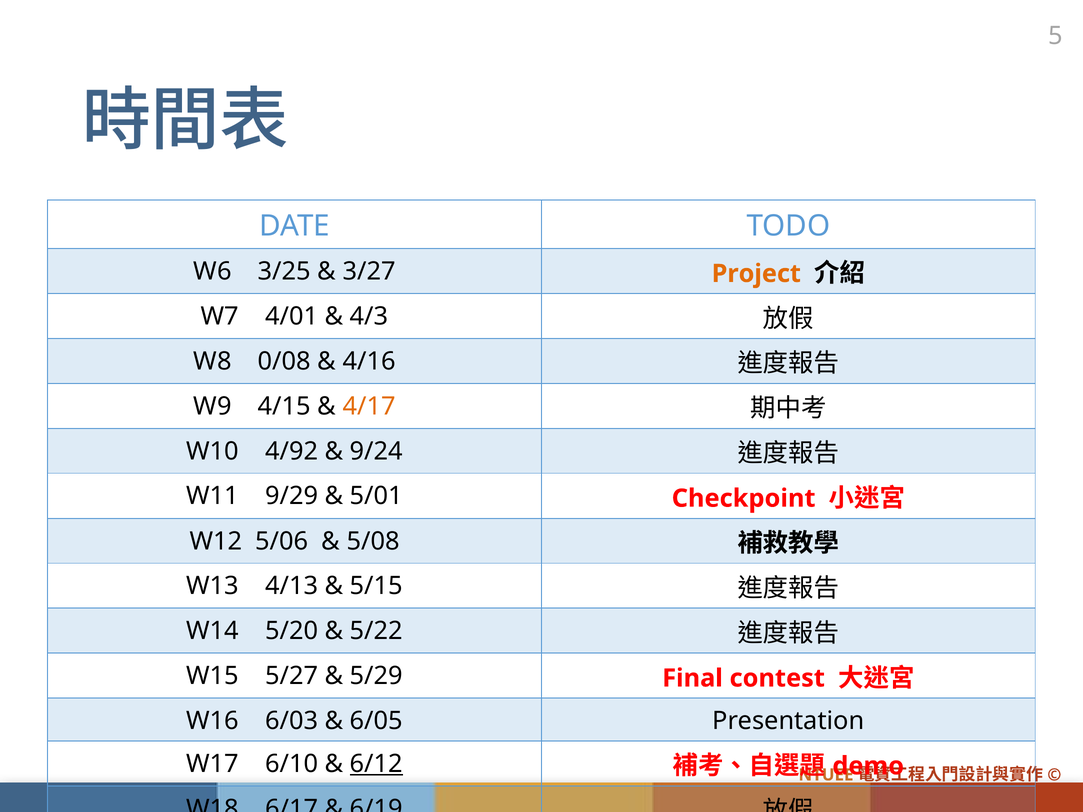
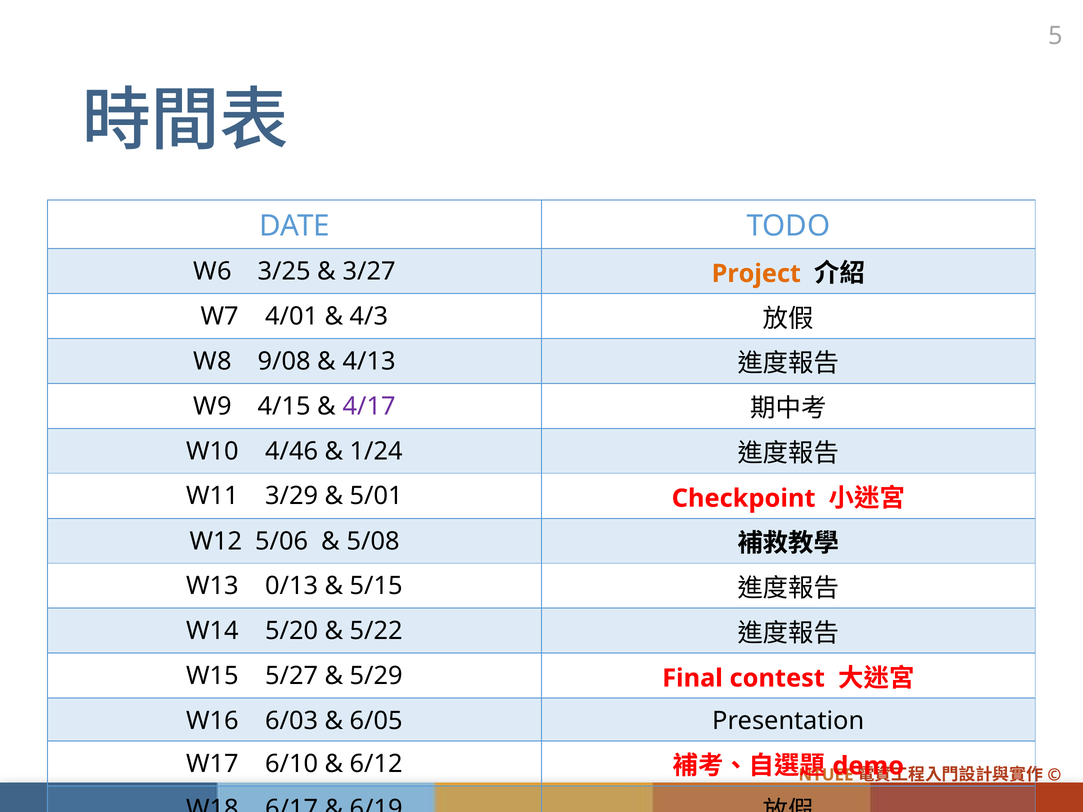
0/08: 0/08 -> 9/08
4/16: 4/16 -> 4/13
4/17 colour: orange -> purple
4/92: 4/92 -> 4/46
9/24: 9/24 -> 1/24
9/29: 9/29 -> 3/29
4/13: 4/13 -> 0/13
6/12 underline: present -> none
